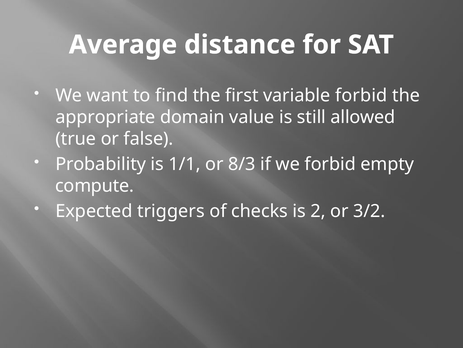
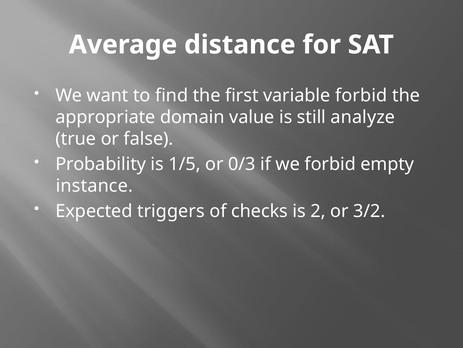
allowed: allowed -> analyze
1/1: 1/1 -> 1/5
8/3: 8/3 -> 0/3
compute: compute -> instance
